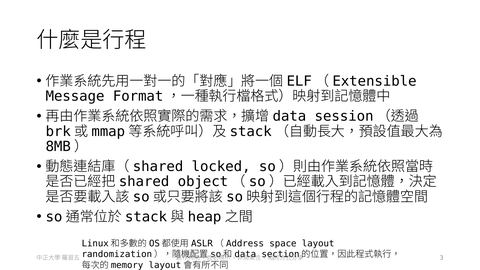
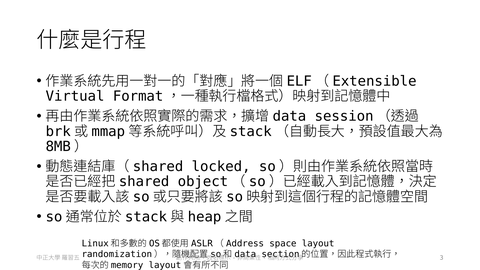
Message: Message -> Virtual
